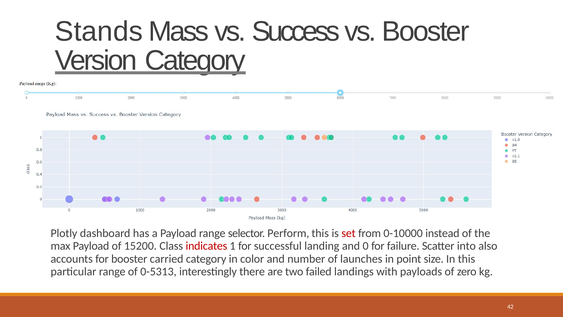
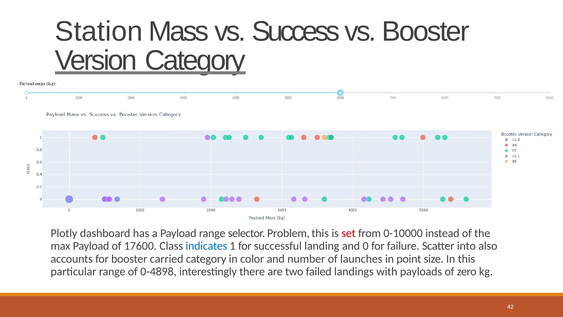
Stands: Stands -> Station
Perform: Perform -> Problem
15200: 15200 -> 17600
indicates colour: red -> blue
0-5313: 0-5313 -> 0-4898
